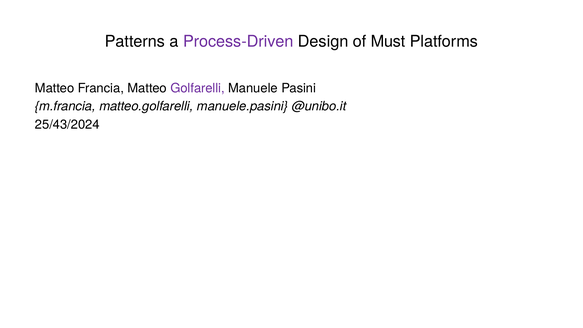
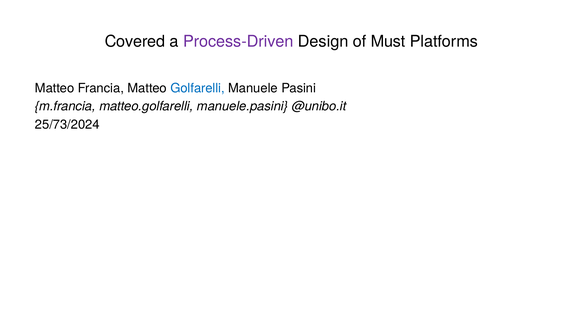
Patterns: Patterns -> Covered
Golfarelli colour: purple -> blue
25/43/2024: 25/43/2024 -> 25/73/2024
